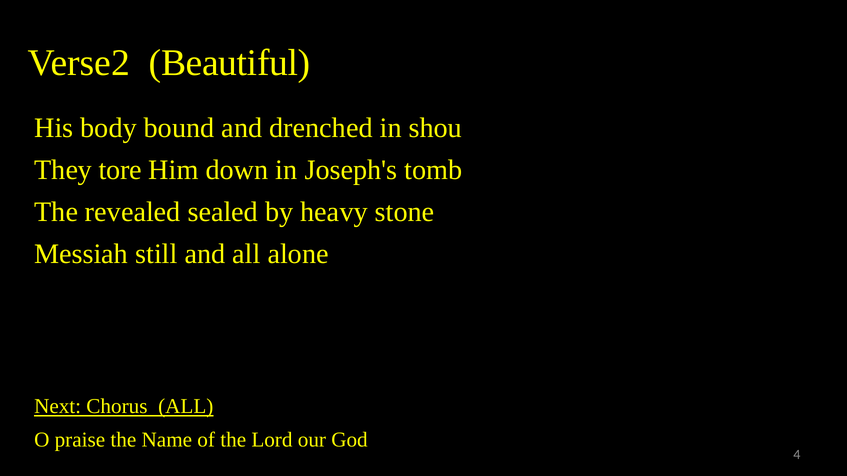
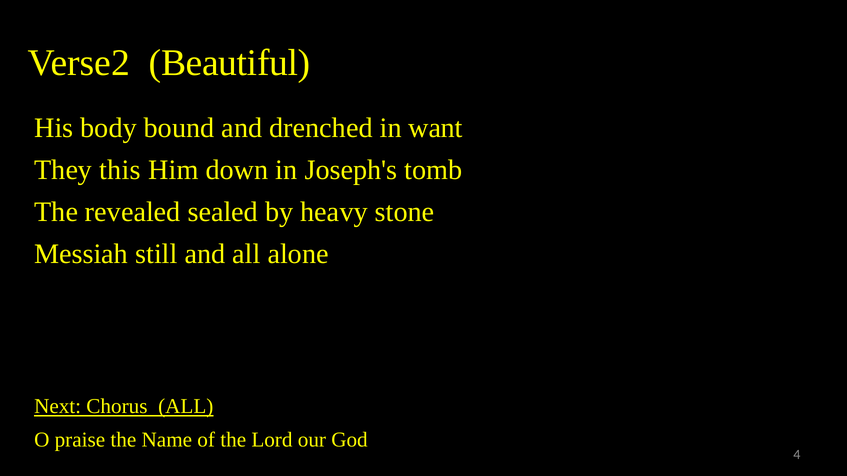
shou: shou -> want
tore: tore -> this
